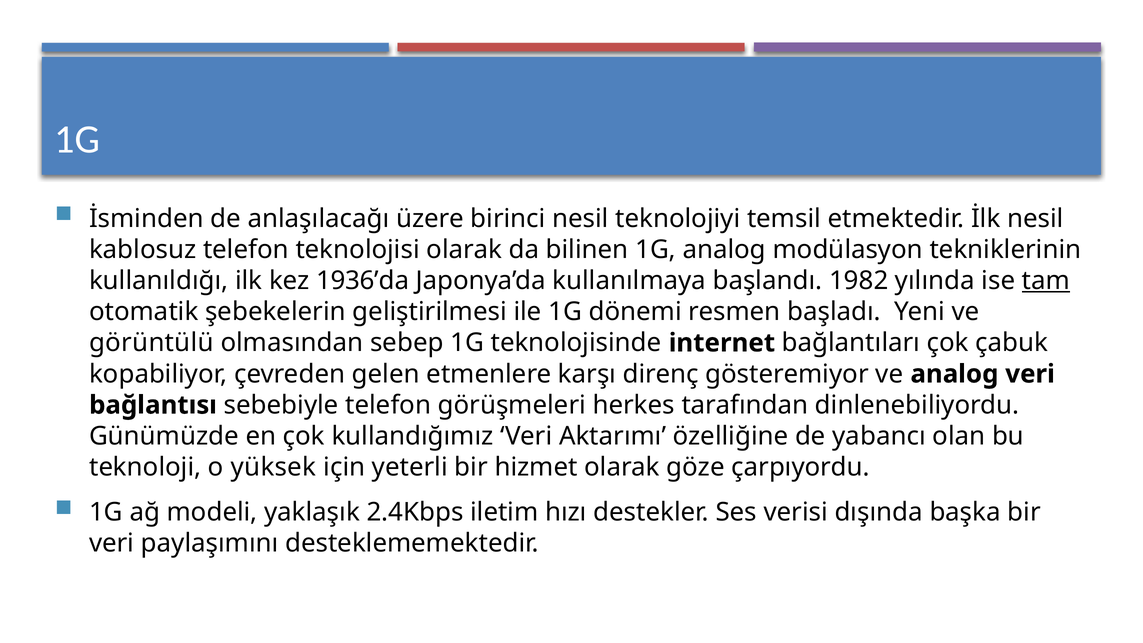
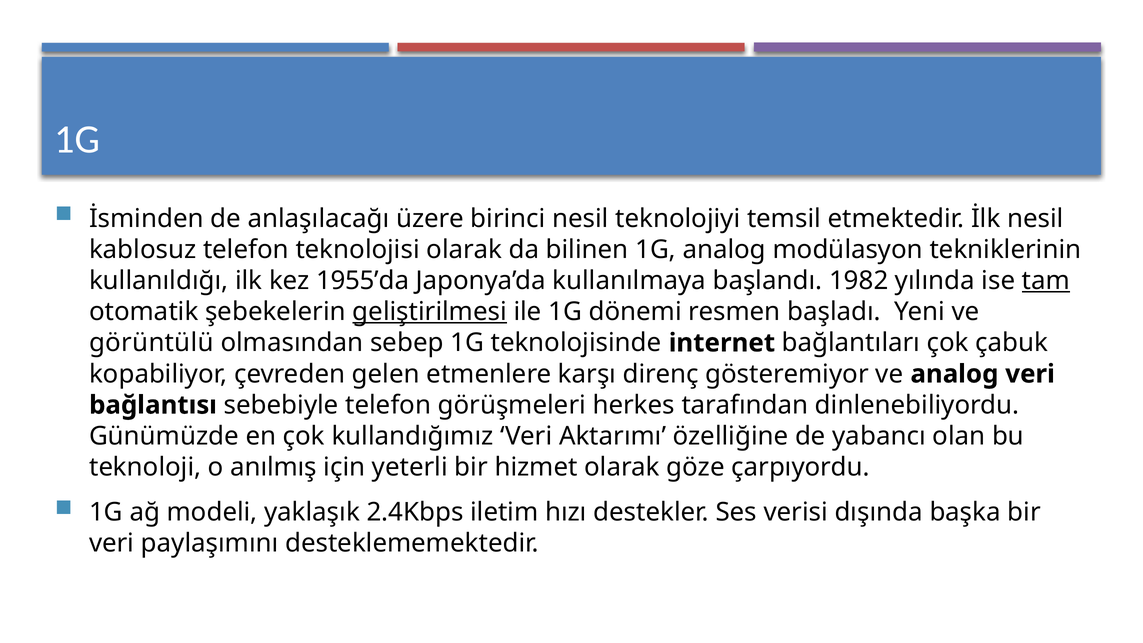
1936’da: 1936’da -> 1955’da
geliştirilmesi underline: none -> present
yüksek: yüksek -> anılmış
